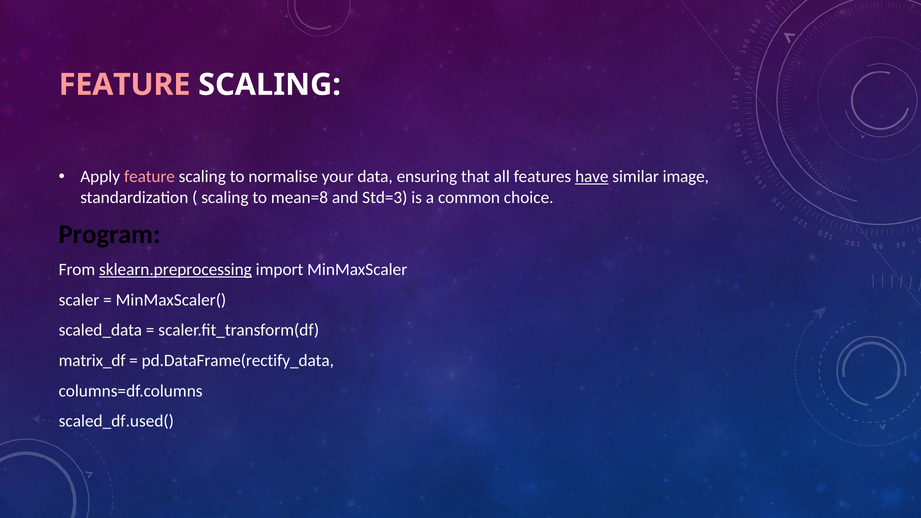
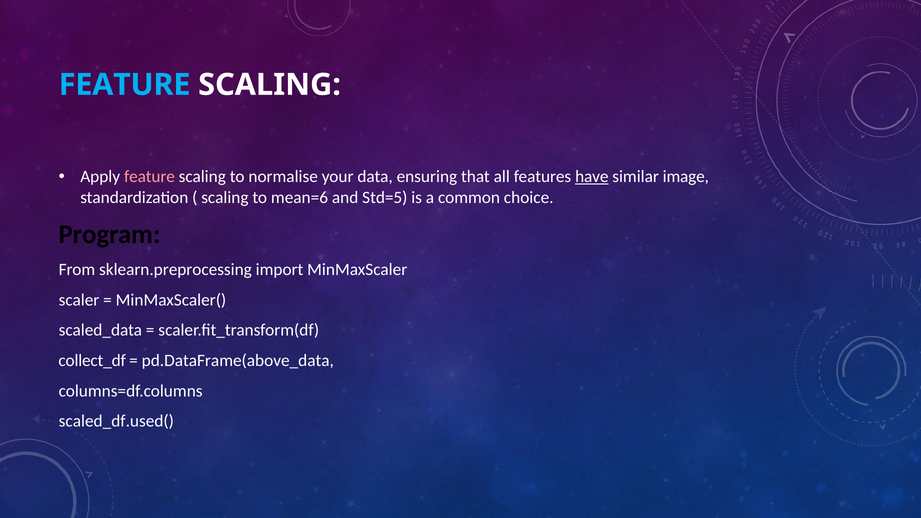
FEATURE at (125, 85) colour: pink -> light blue
mean=8: mean=8 -> mean=6
Std=3: Std=3 -> Std=5
sklearn.preprocessing underline: present -> none
matrix_df: matrix_df -> collect_df
pd.DataFrame(rectify_data: pd.DataFrame(rectify_data -> pd.DataFrame(above_data
